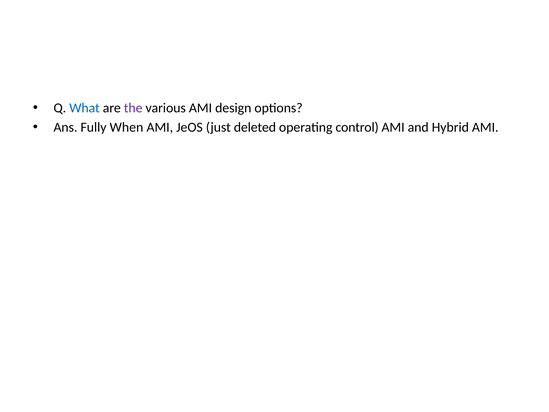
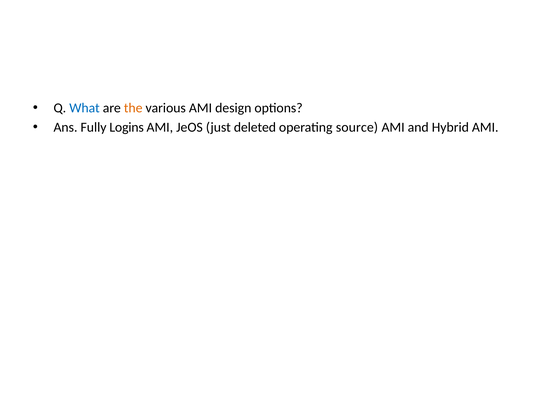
the colour: purple -> orange
When: When -> Logins
control: control -> source
